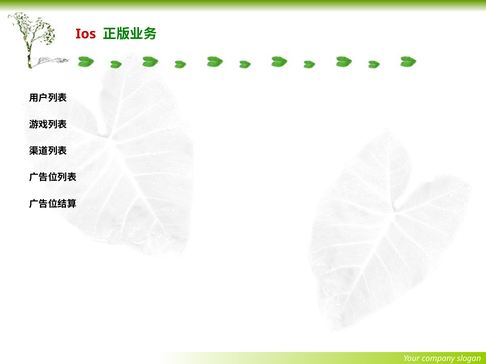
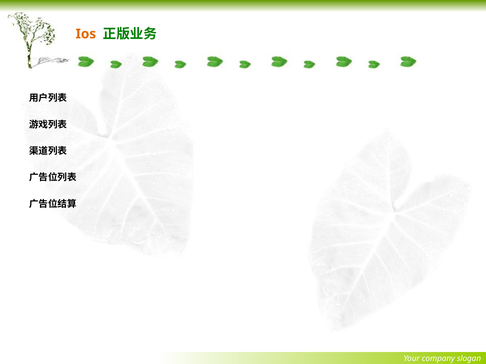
Ios colour: red -> orange
